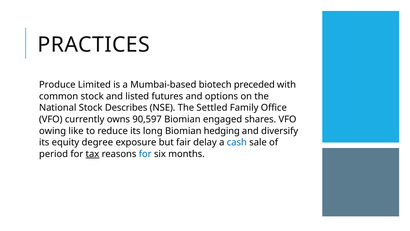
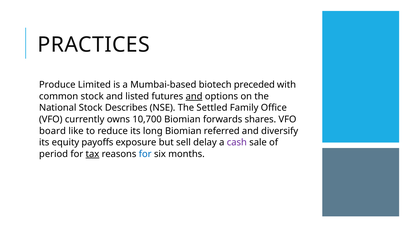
and at (194, 96) underline: none -> present
90,597: 90,597 -> 10,700
engaged: engaged -> forwards
owing: owing -> board
hedging: hedging -> referred
degree: degree -> payoffs
fair: fair -> sell
cash colour: blue -> purple
